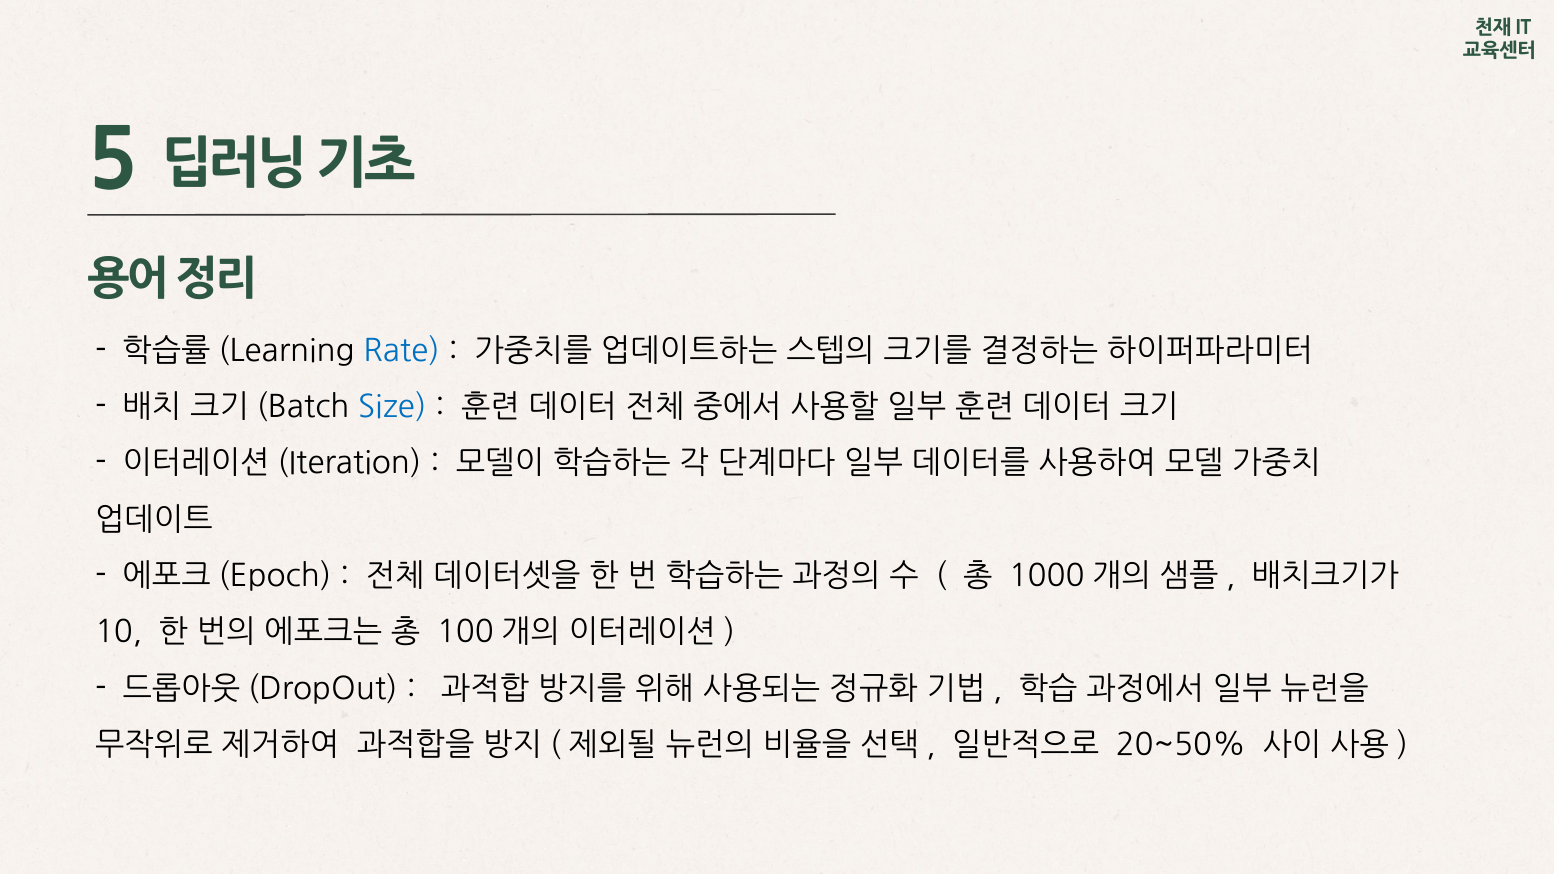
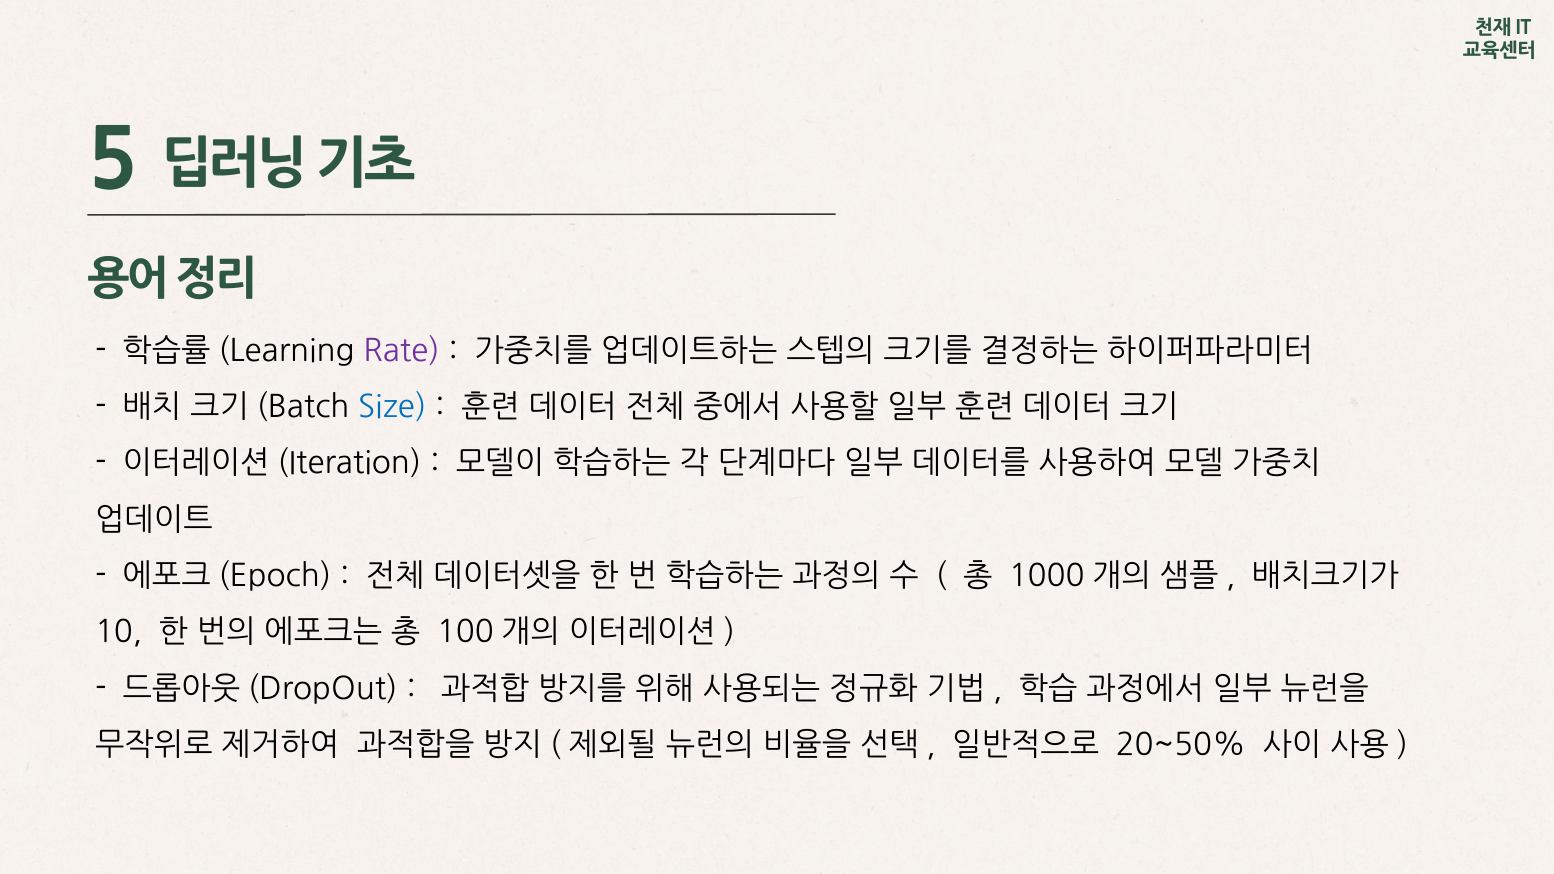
Rate colour: blue -> purple
